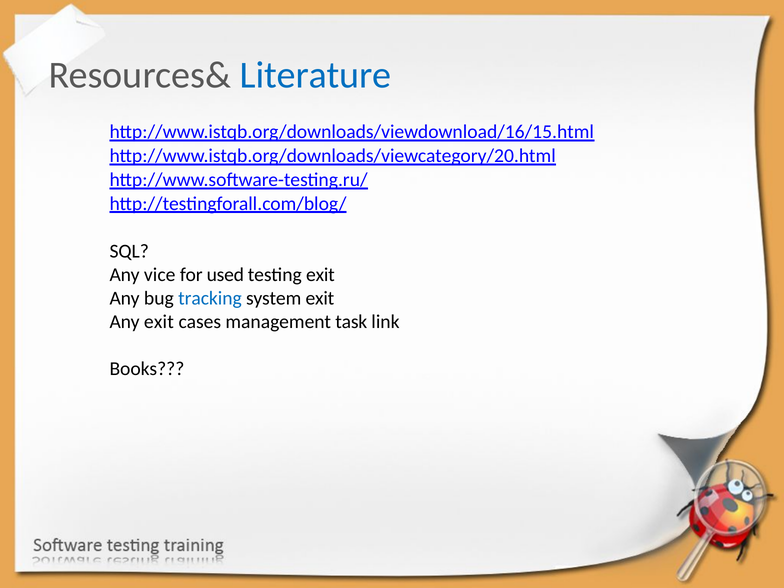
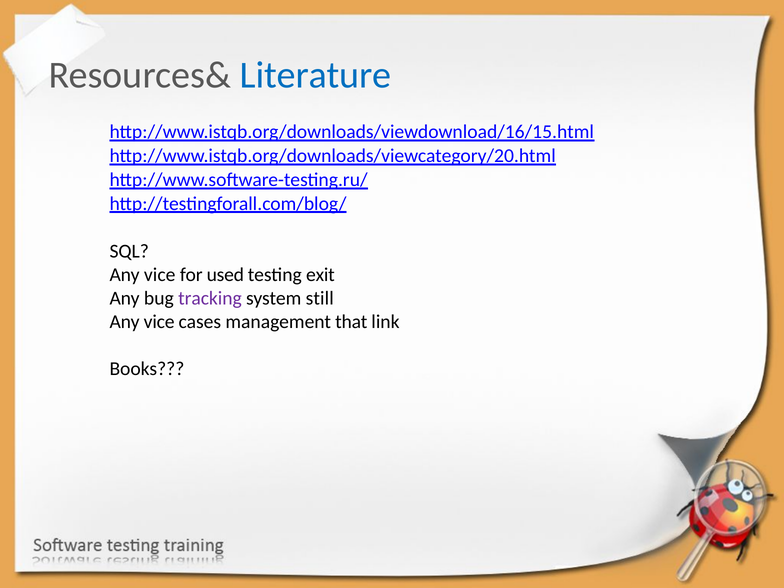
tracking colour: blue -> purple
system exit: exit -> still
exit at (159, 322): exit -> vice
task: task -> that
